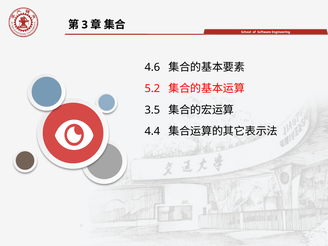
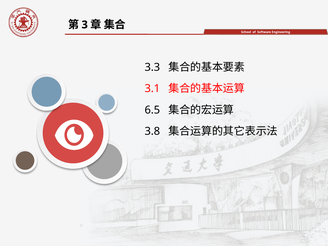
4.6: 4.6 -> 3.3
5.2: 5.2 -> 3.1
3.5: 3.5 -> 6.5
4.4: 4.4 -> 3.8
